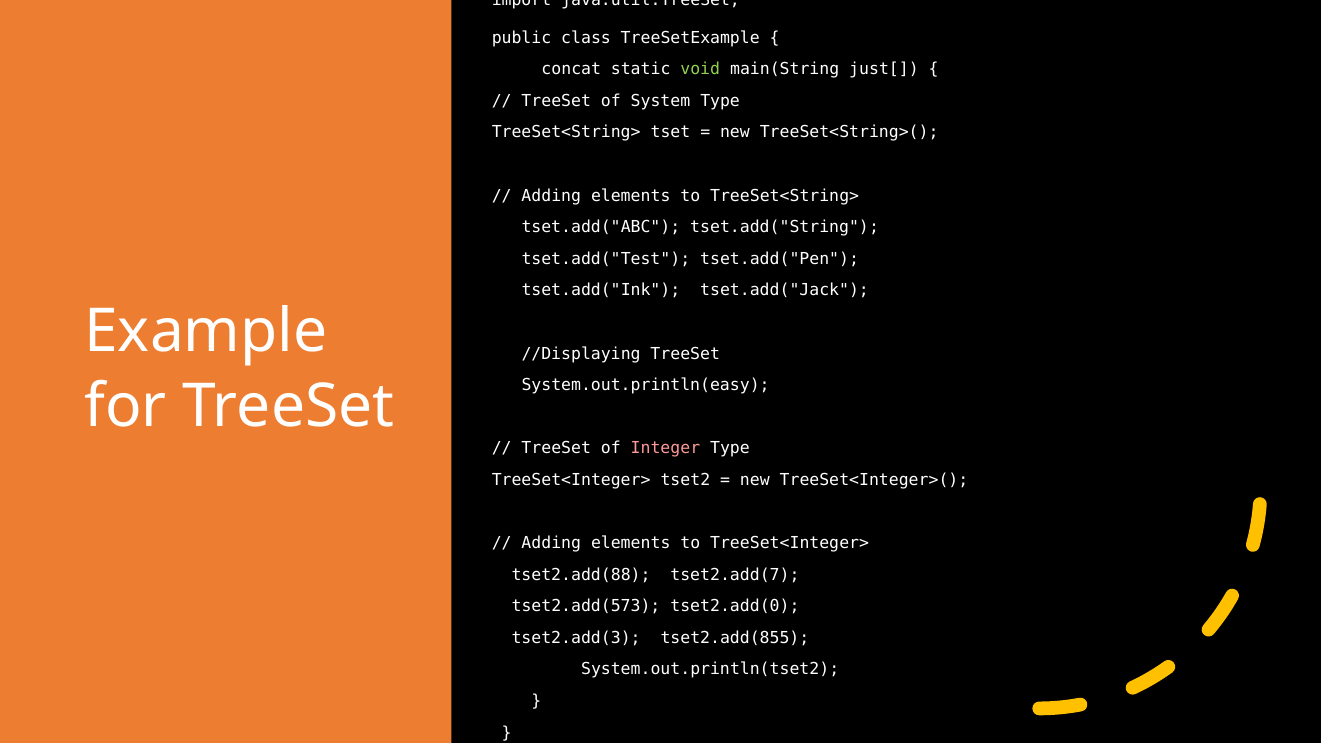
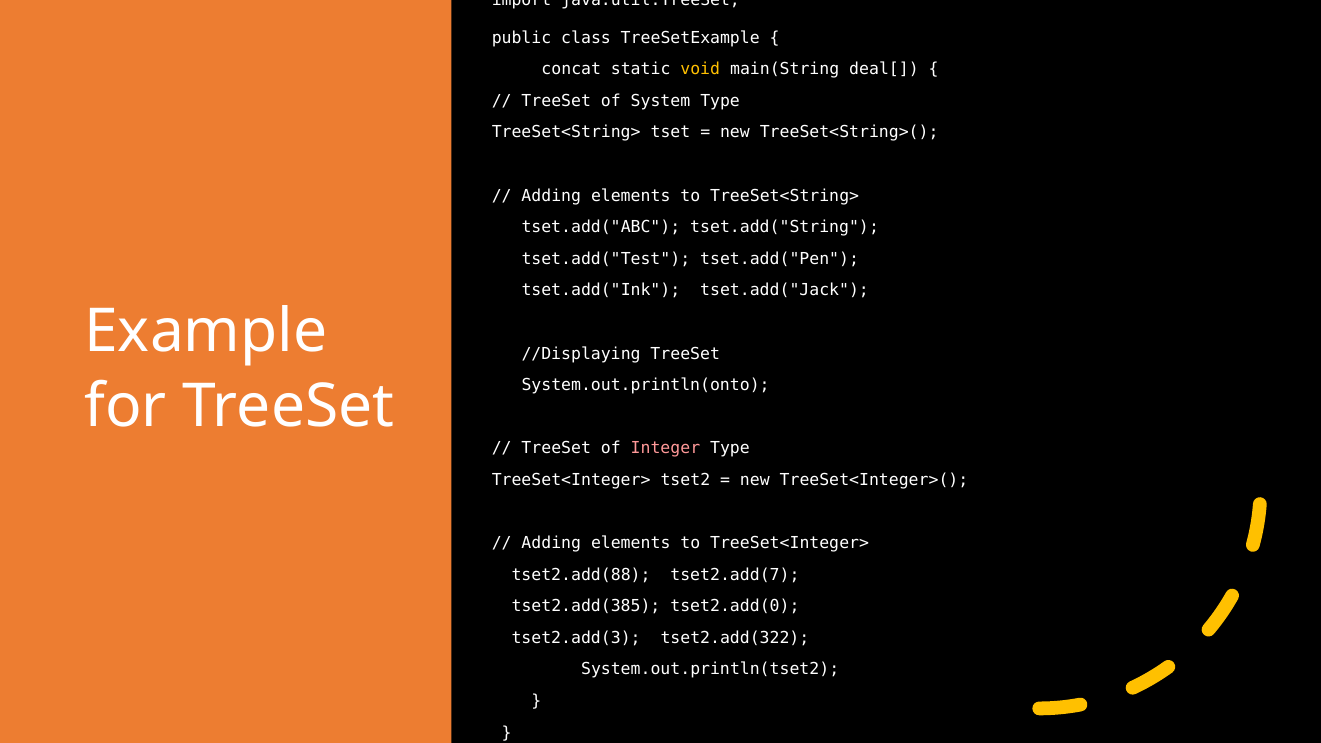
void colour: light green -> yellow
just[: just[ -> deal[
System.out.println(easy: System.out.println(easy -> System.out.println(onto
tset2.add(573: tset2.add(573 -> tset2.add(385
tset2.add(855: tset2.add(855 -> tset2.add(322
